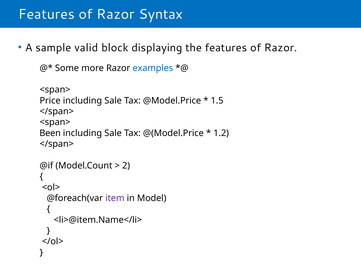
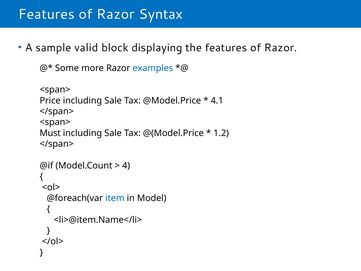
1.5: 1.5 -> 4.1
Been: Been -> Must
2: 2 -> 4
item colour: purple -> blue
